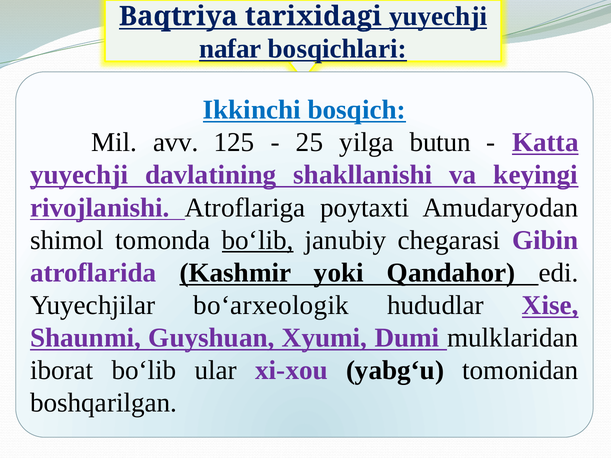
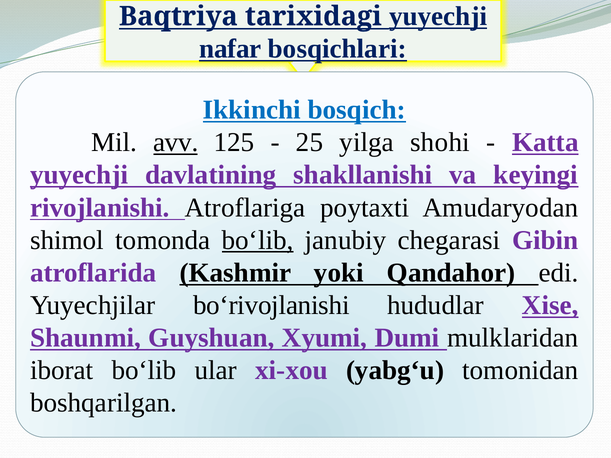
avv underline: none -> present
butun: butun -> shohi
bo‘arxeologik: bo‘arxeologik -> bo‘rivojlanishi
